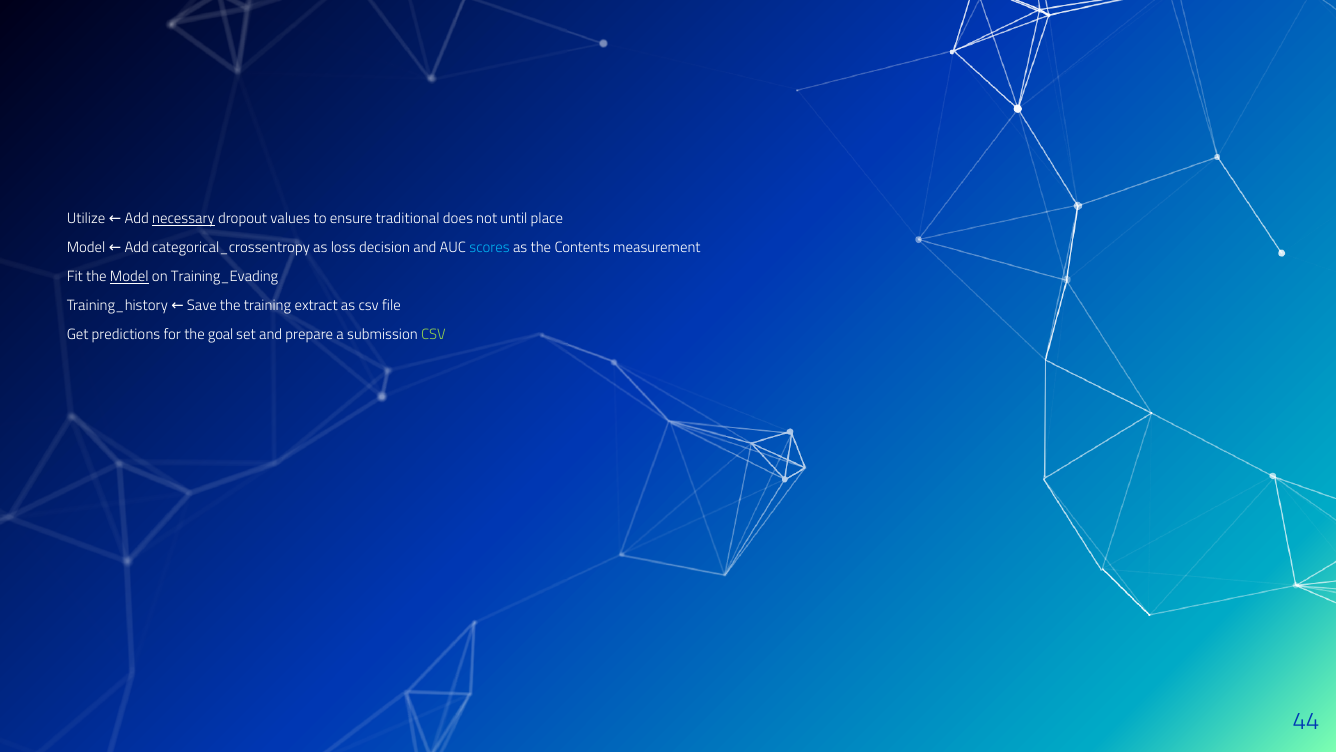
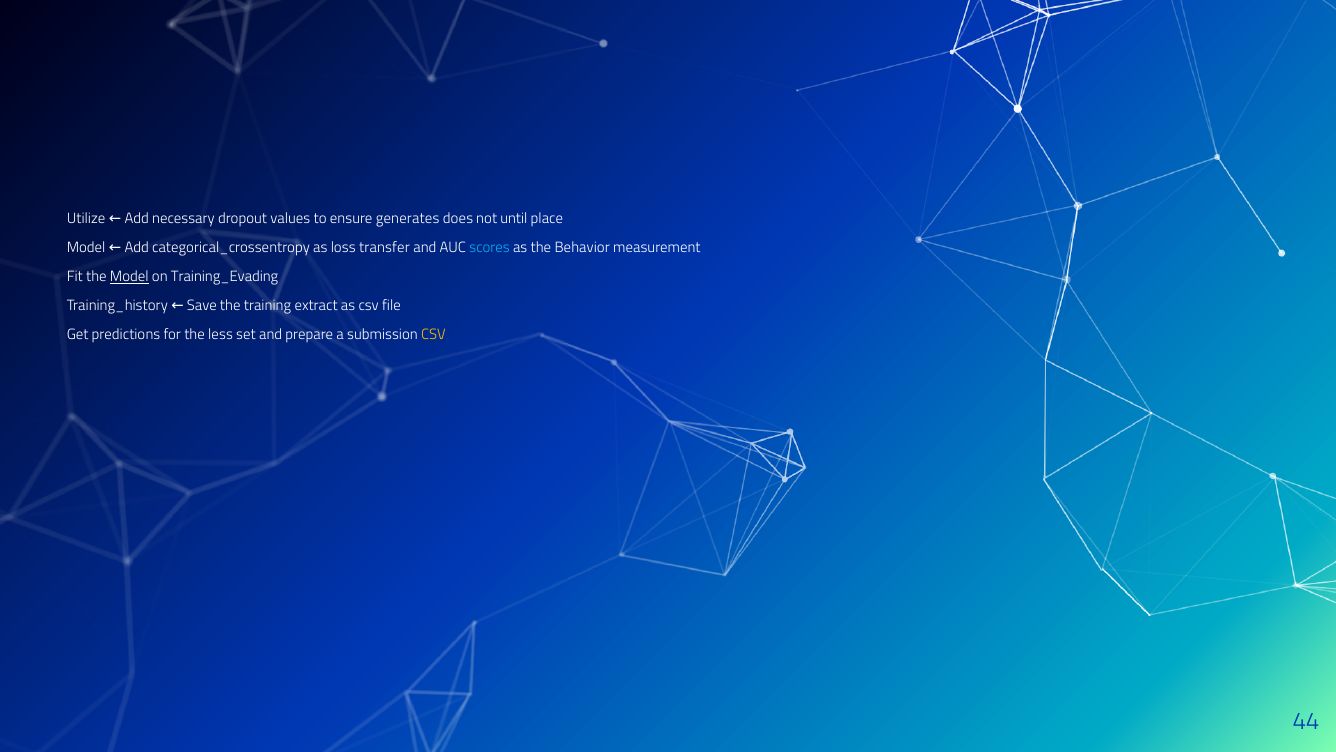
necessary underline: present -> none
traditional: traditional -> generates
decision: decision -> transfer
Contents: Contents -> Behavior
goal: goal -> less
CSV at (433, 334) colour: light green -> yellow
